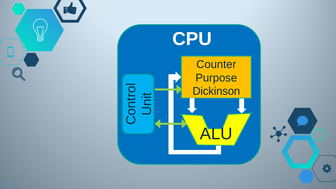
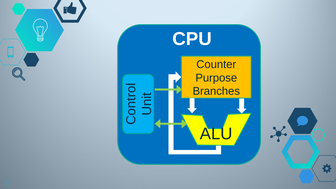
Dickinson: Dickinson -> Branches
